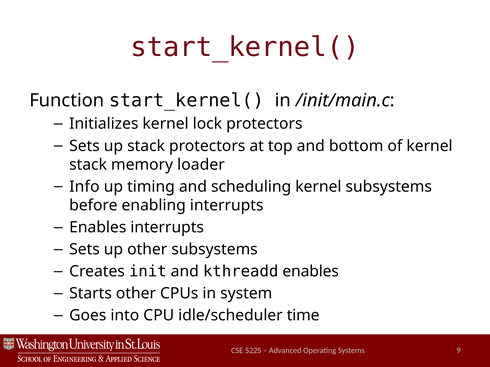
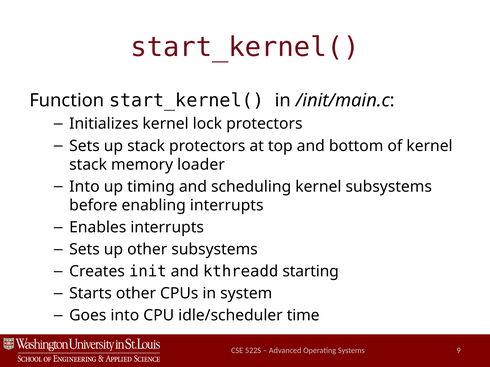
Info at (84, 187): Info -> Into
kthreadd enables: enables -> starting
